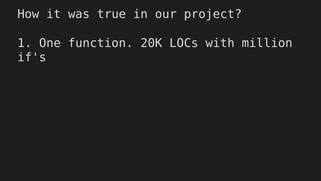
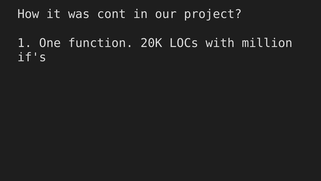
true: true -> cont
